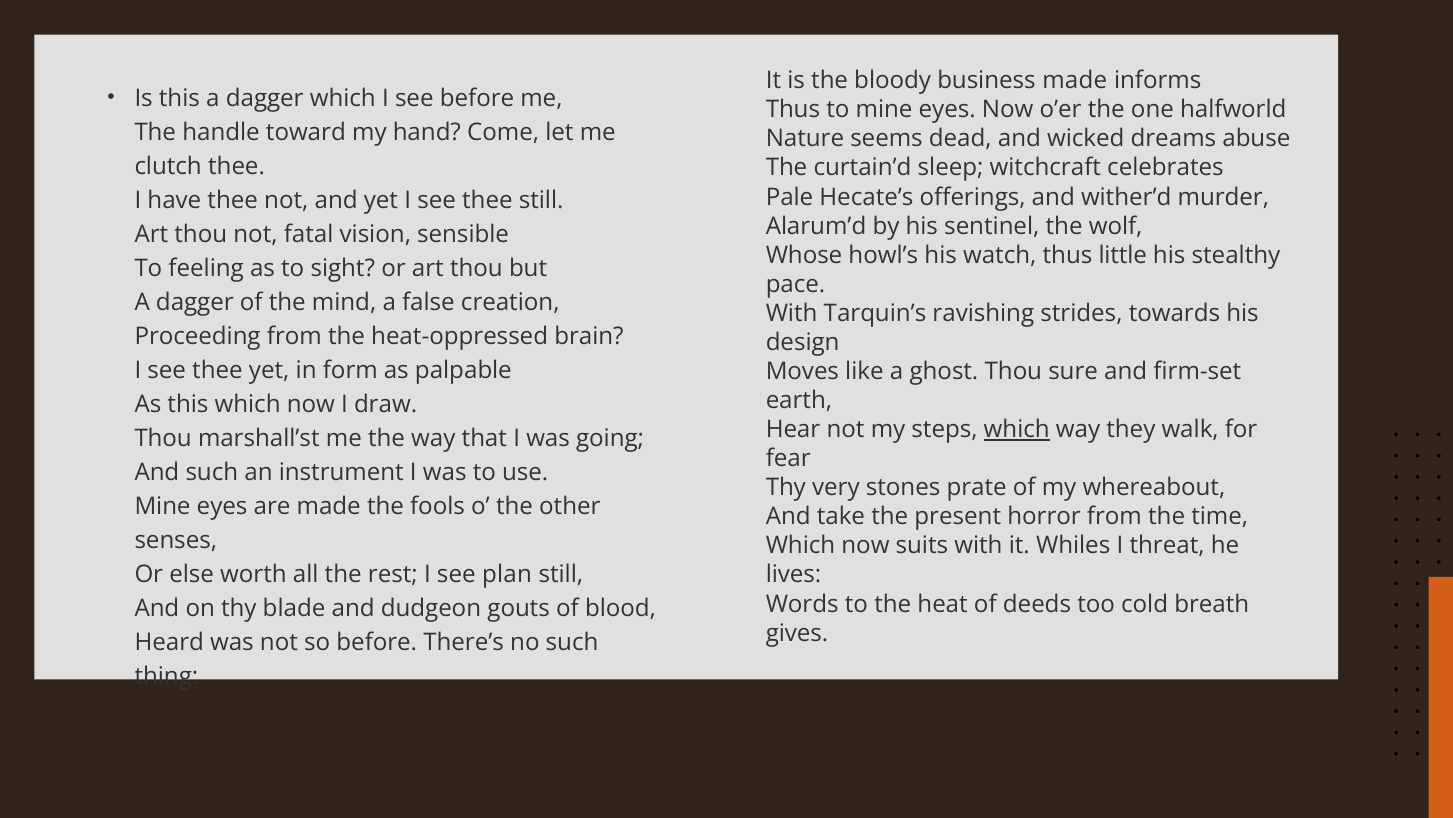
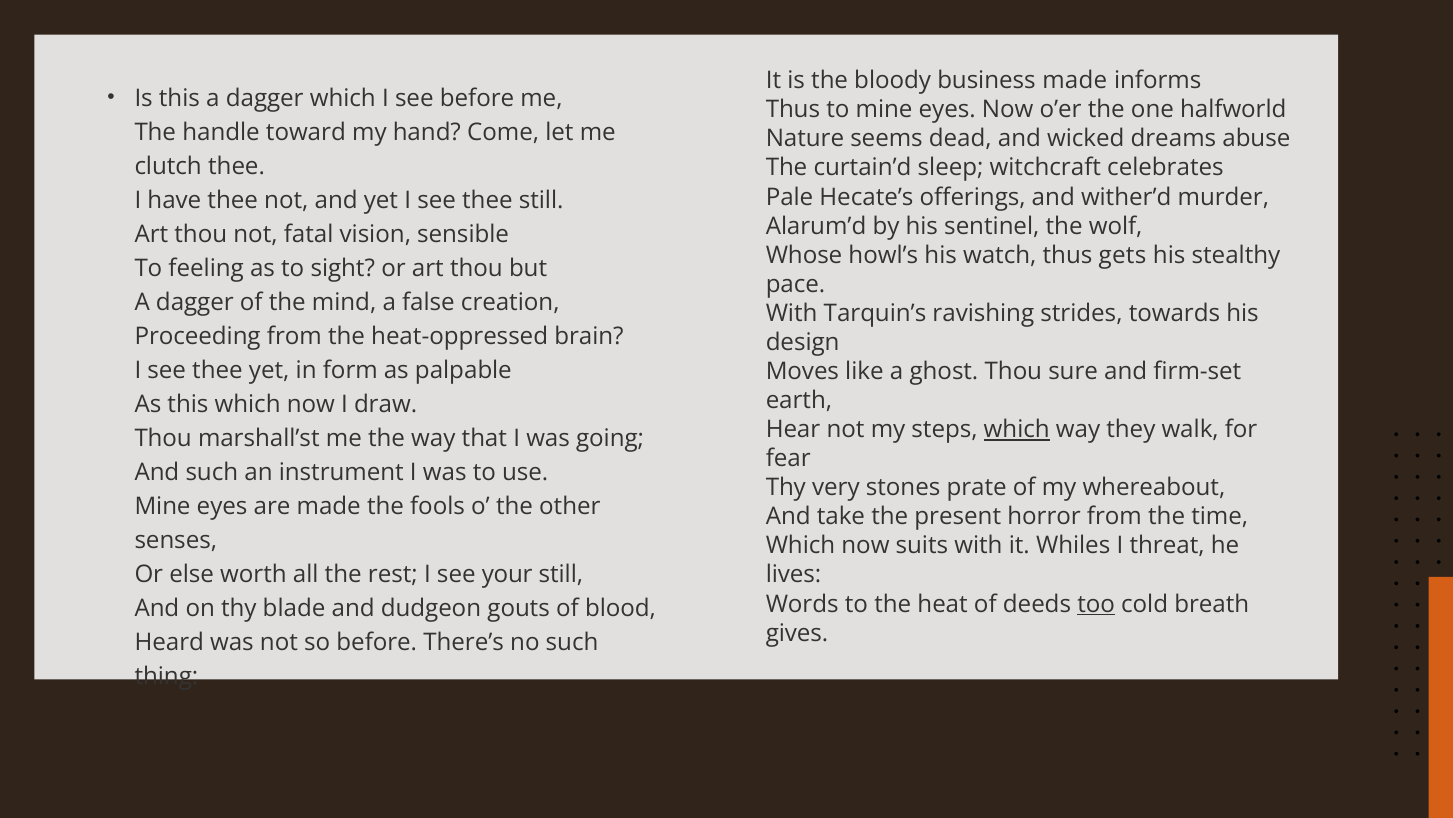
little: little -> gets
plan: plan -> your
too underline: none -> present
